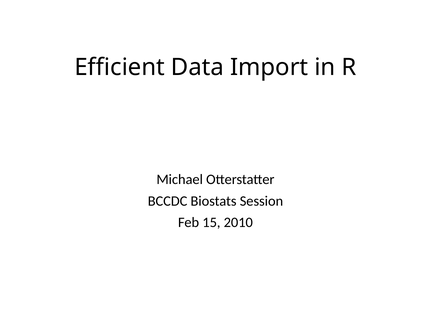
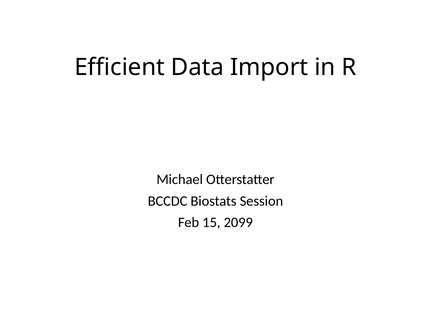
2010: 2010 -> 2099
